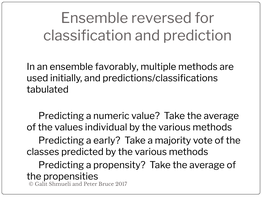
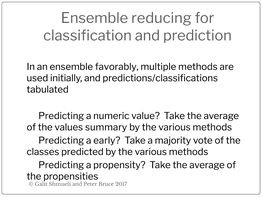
reversed: reversed -> reducing
individual: individual -> summary
